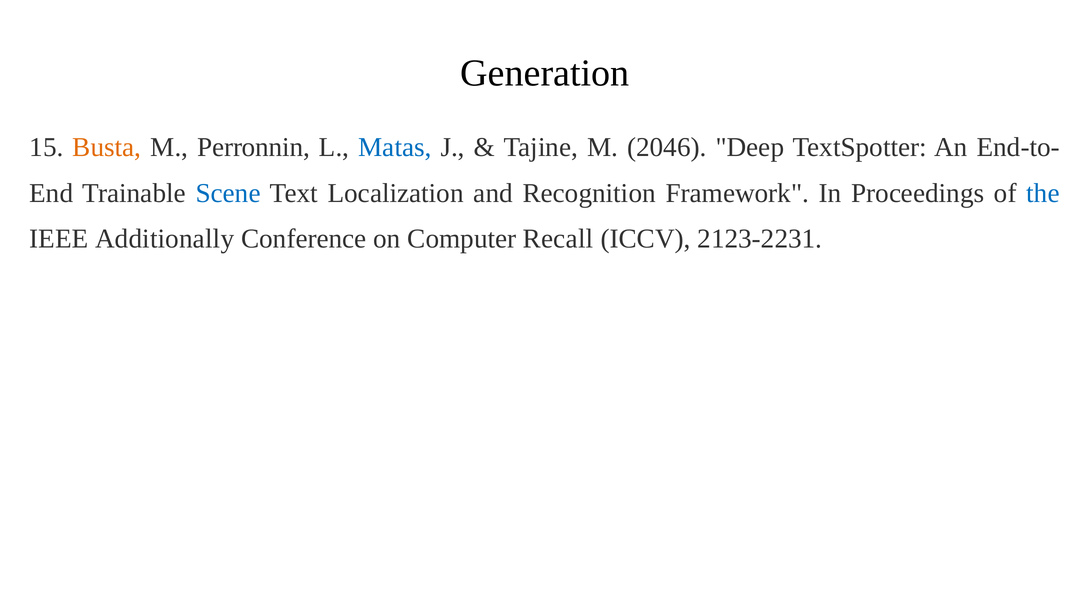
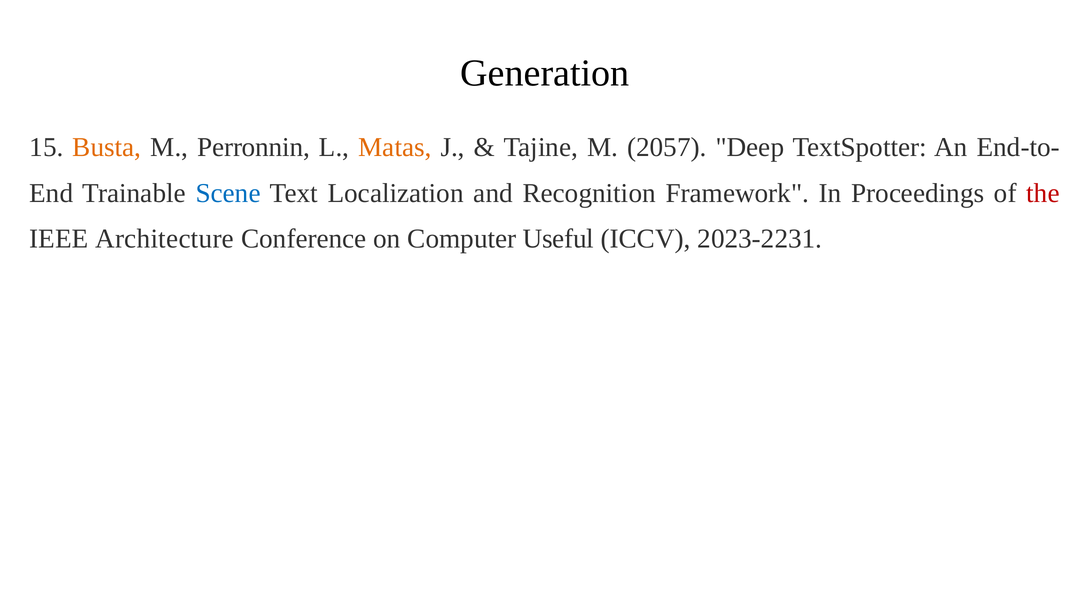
Matas colour: blue -> orange
2046: 2046 -> 2057
the colour: blue -> red
Additionally: Additionally -> Architecture
Recall: Recall -> Useful
2123-2231: 2123-2231 -> 2023-2231
